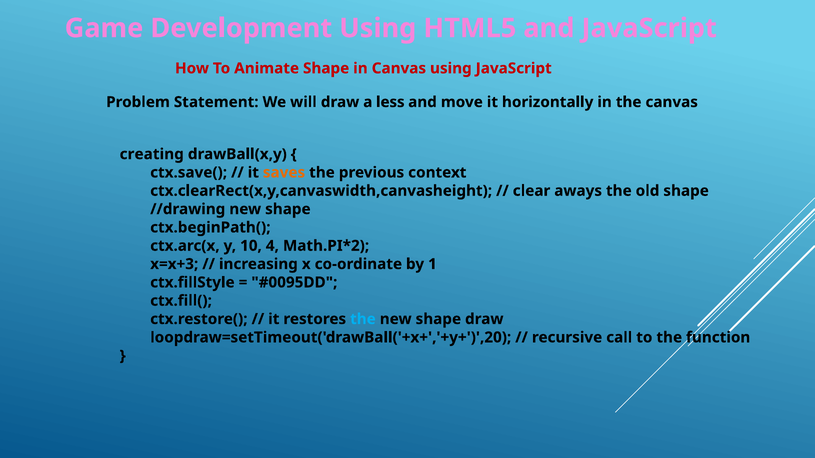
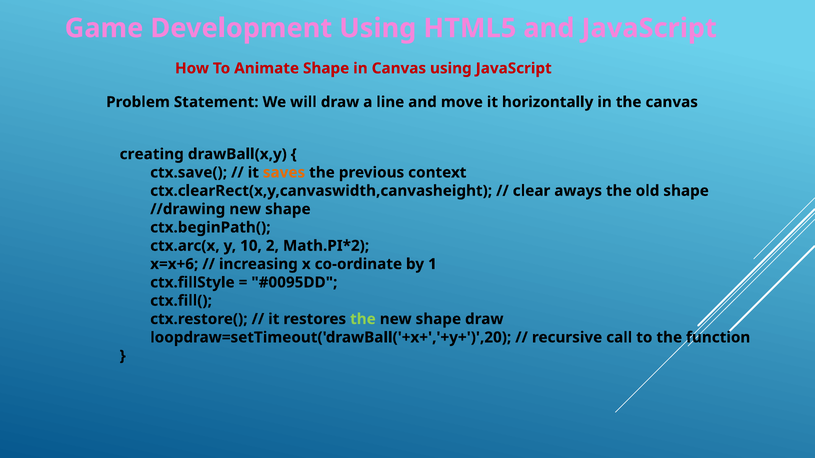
less: less -> line
4: 4 -> 2
x=x+3: x=x+3 -> x=x+6
the at (363, 319) colour: light blue -> light green
